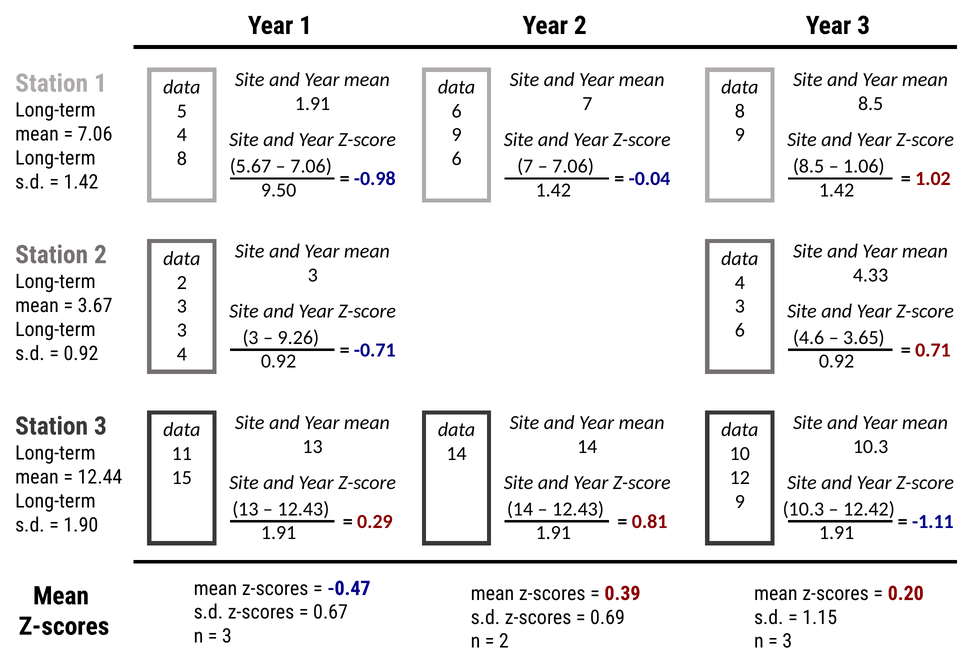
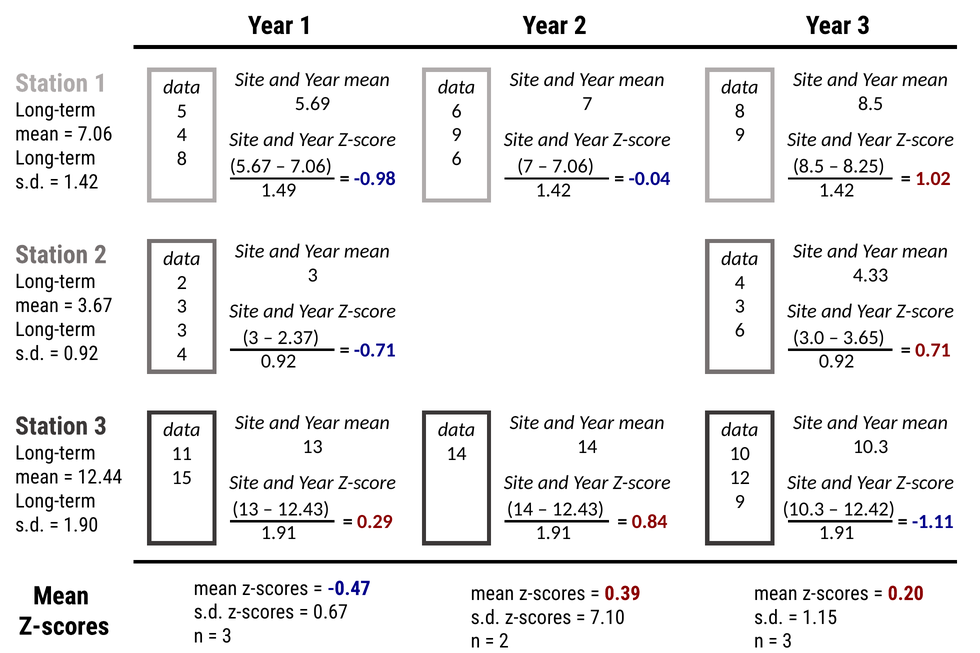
1.91 at (313, 104): 1.91 -> 5.69
1.06: 1.06 -> 8.25
9.50: 9.50 -> 1.49
9.26: 9.26 -> 2.37
4.6: 4.6 -> 3.0
0.81: 0.81 -> 0.84
0.69: 0.69 -> 7.10
